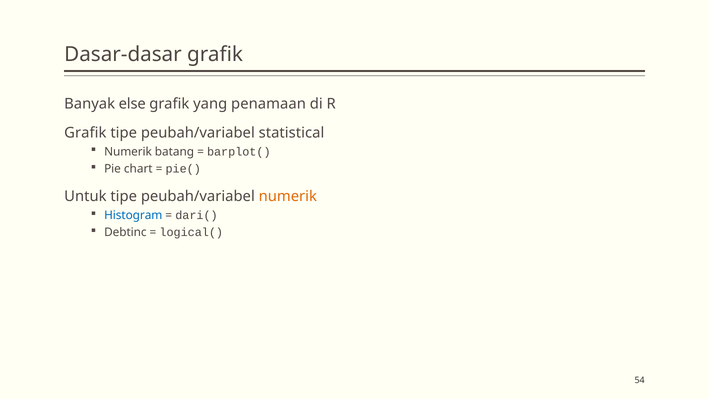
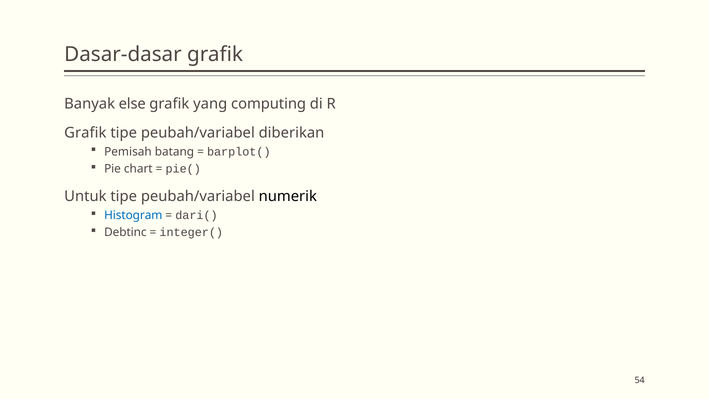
penamaan: penamaan -> computing
statistical: statistical -> diberikan
Numerik at (128, 152): Numerik -> Pemisah
numerik at (288, 196) colour: orange -> black
logical(: logical( -> integer(
